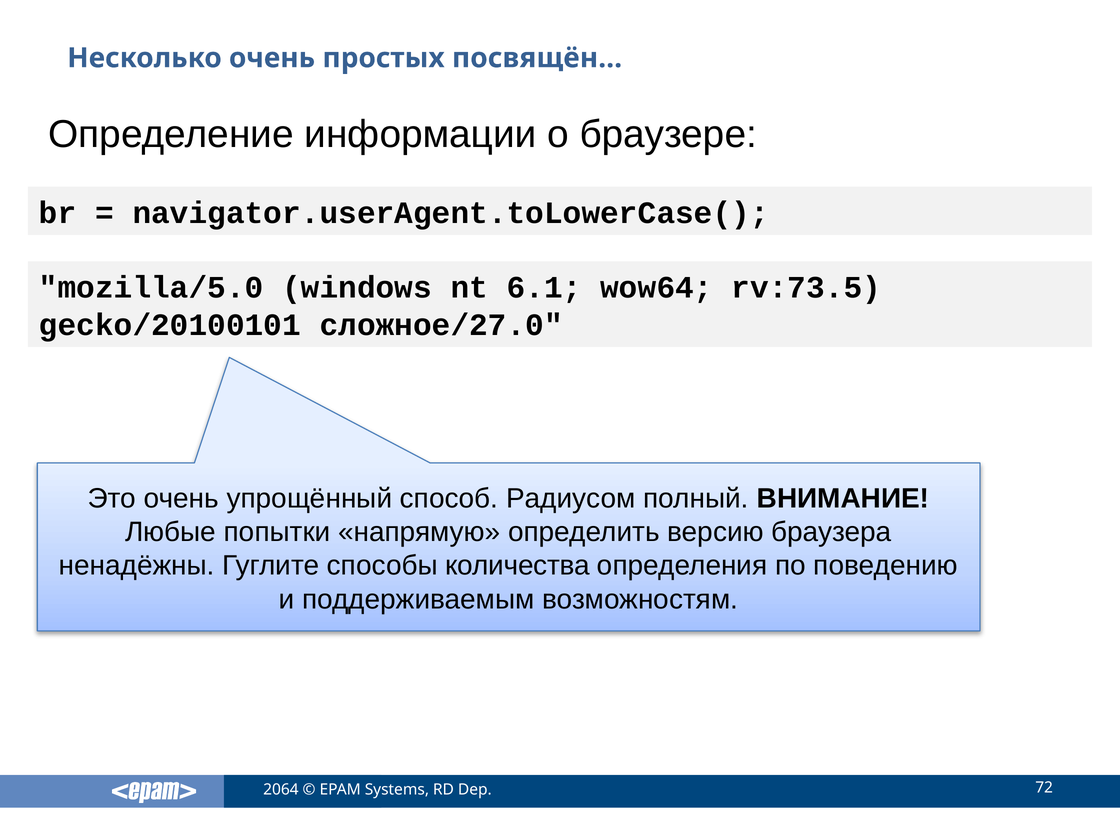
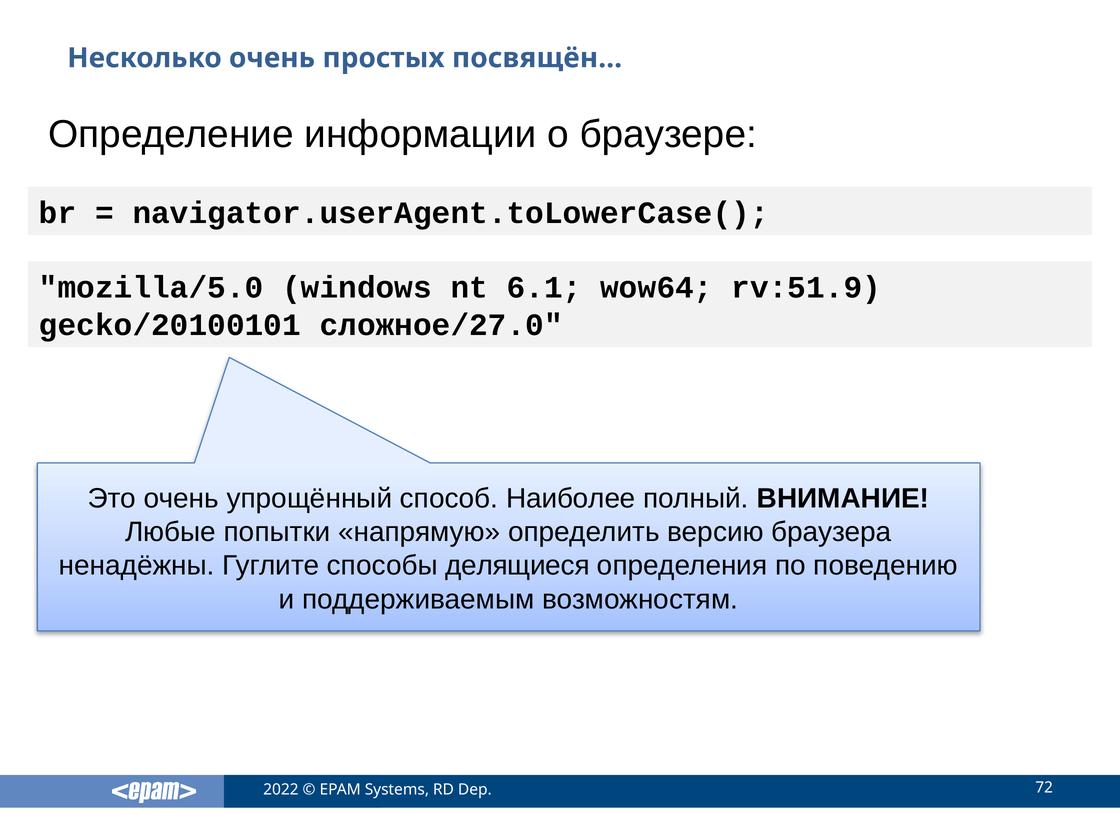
rv:73.5: rv:73.5 -> rv:51.9
Радиусом: Радиусом -> Наиболее
количества: количества -> делящиеся
2064: 2064 -> 2022
